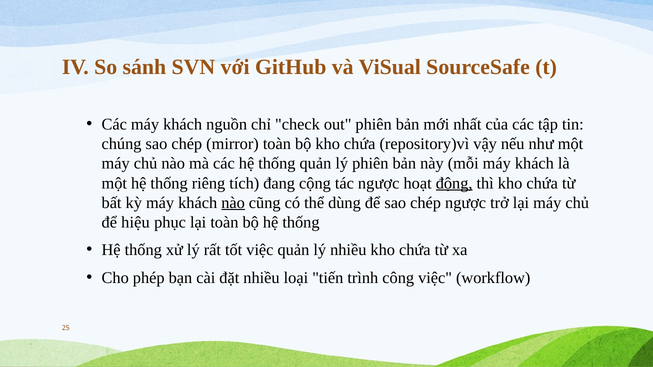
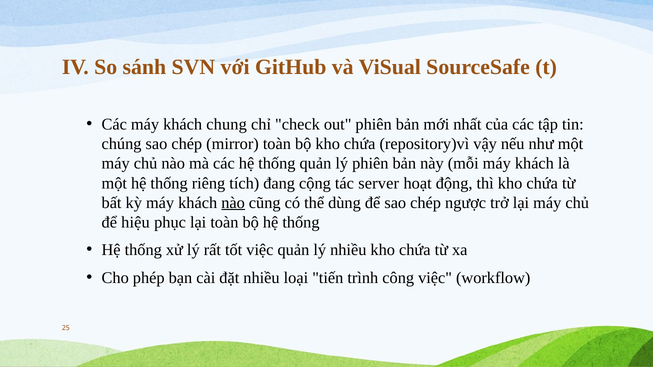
nguồn: nguồn -> chung
tác ngược: ngược -> server
động underline: present -> none
